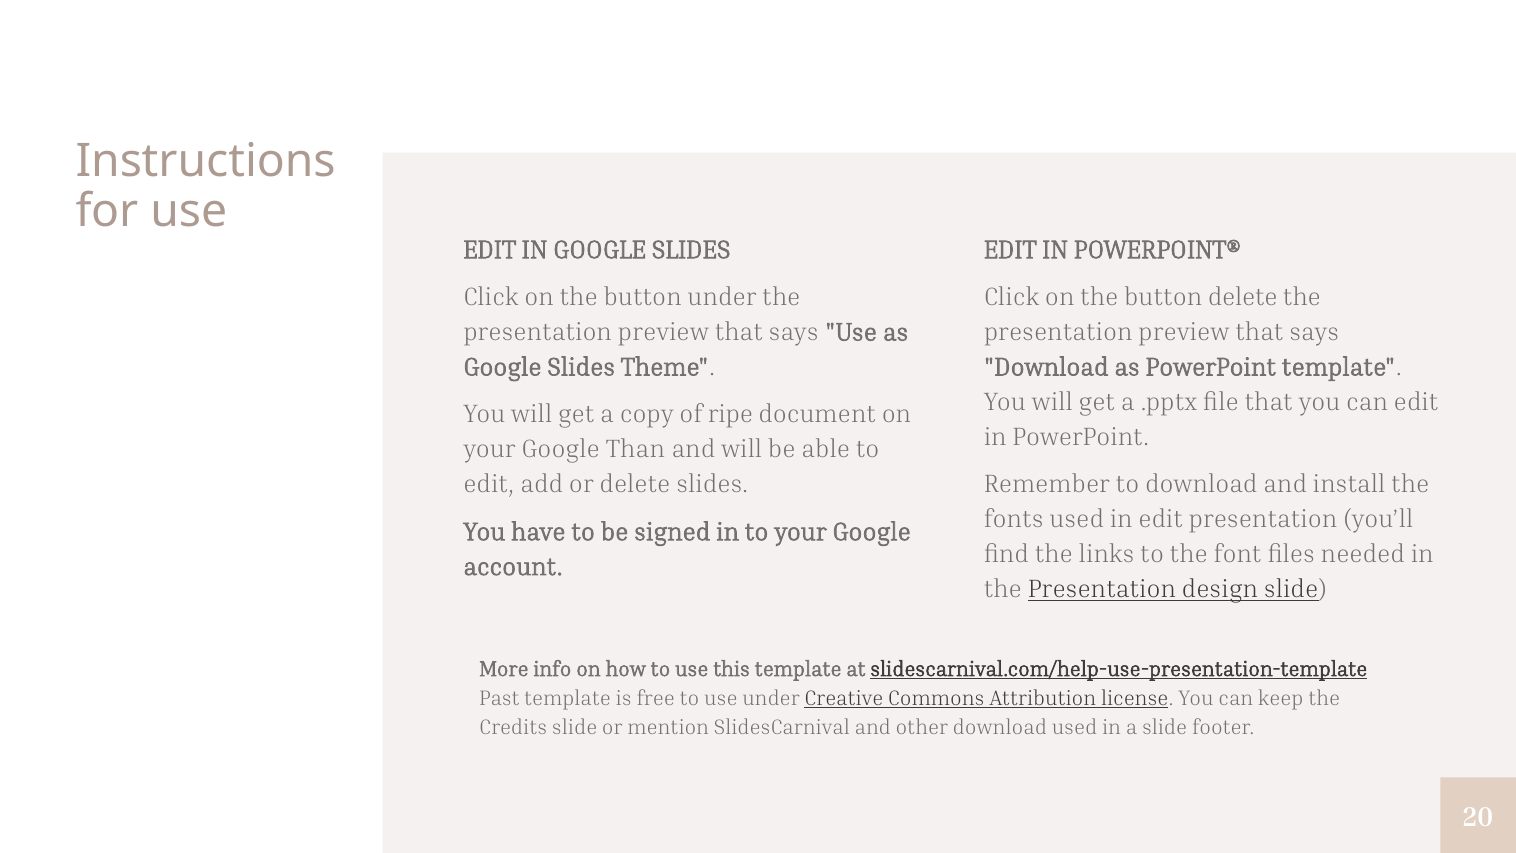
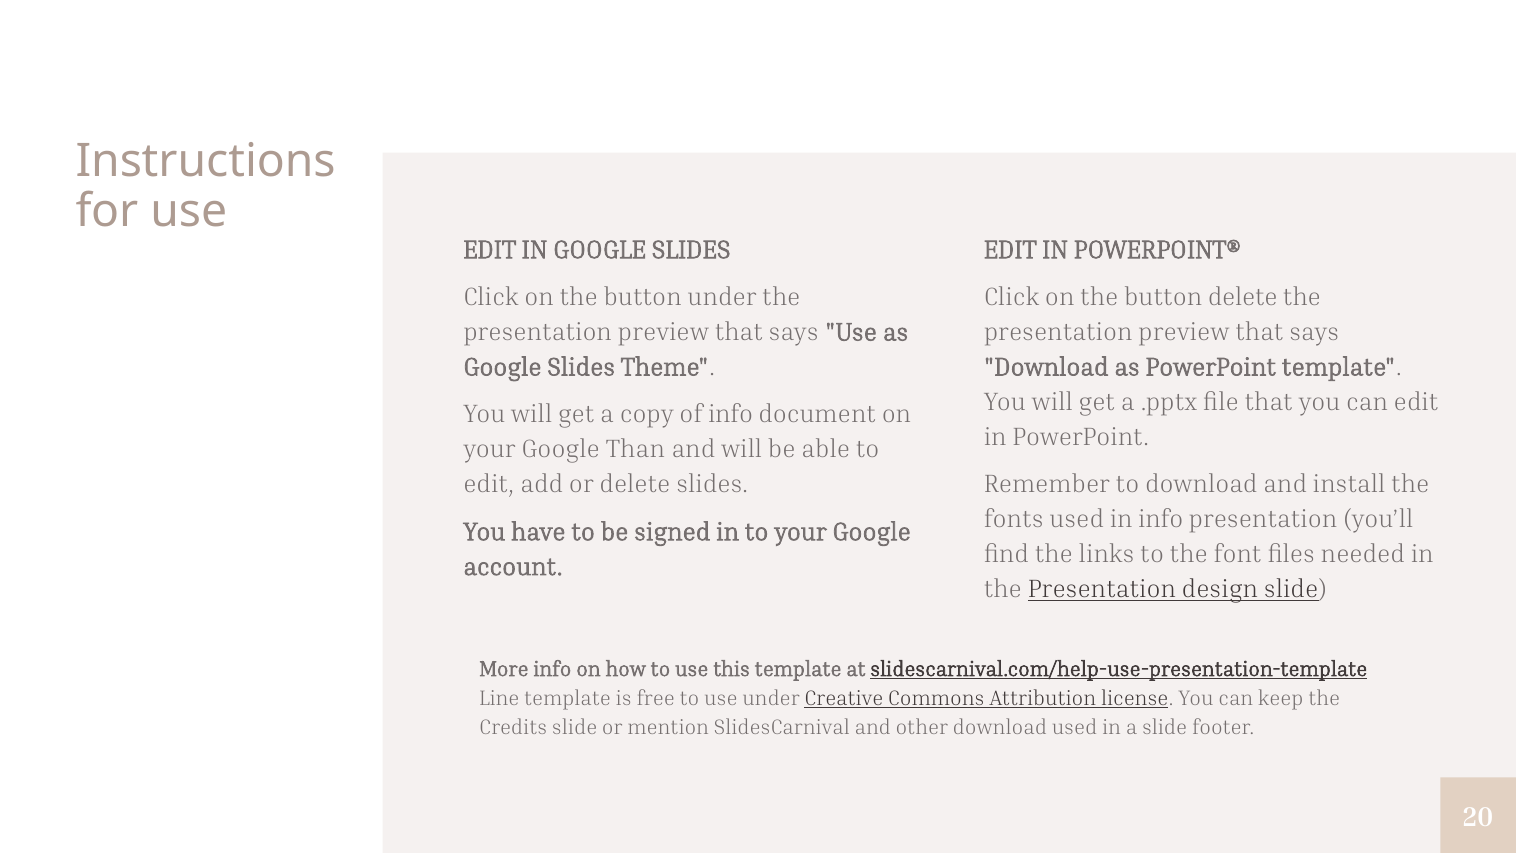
of ripe: ripe -> info
in edit: edit -> info
Past: Past -> Line
